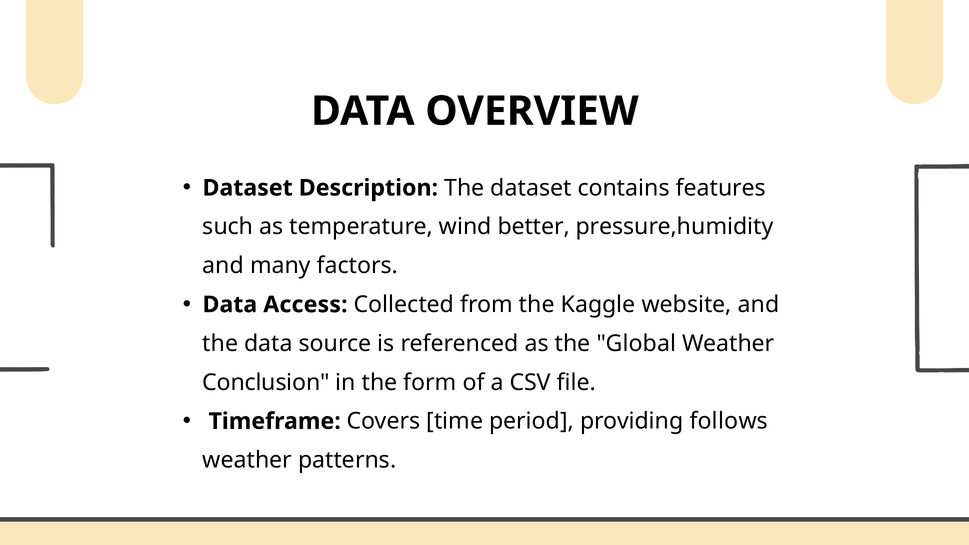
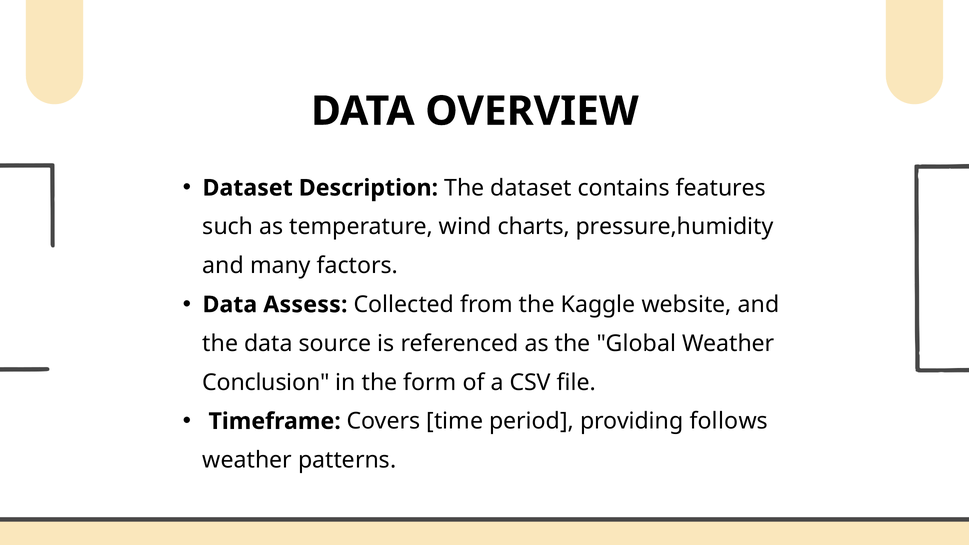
better: better -> charts
Access: Access -> Assess
